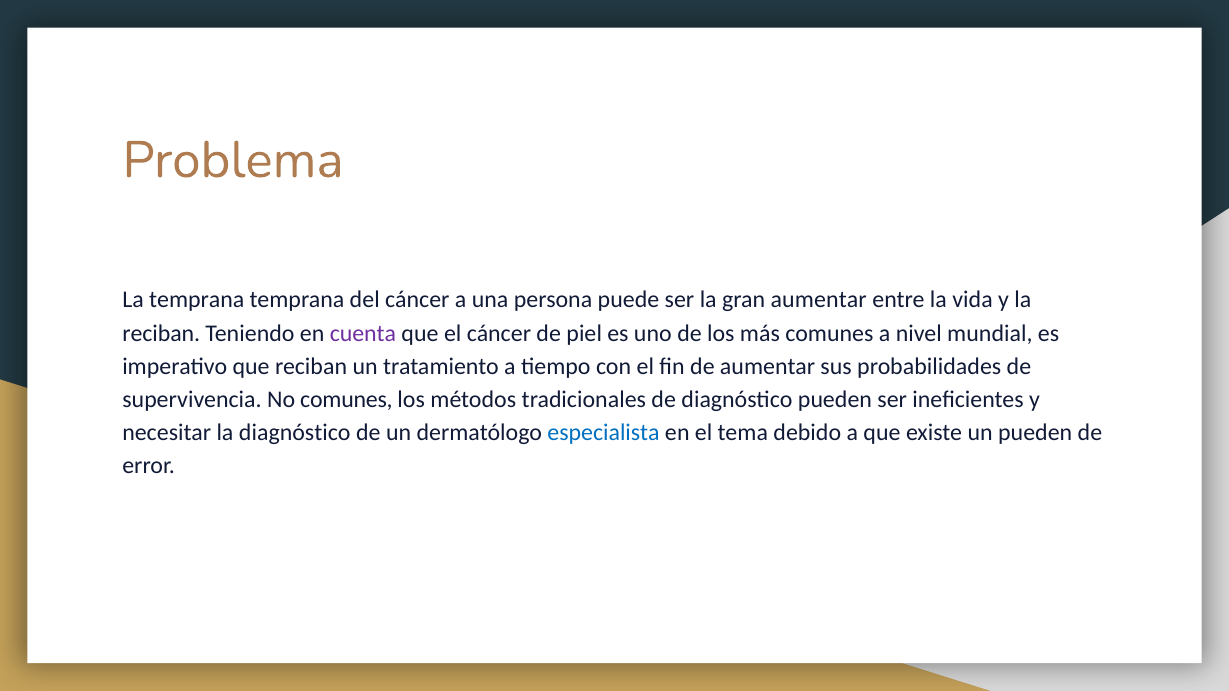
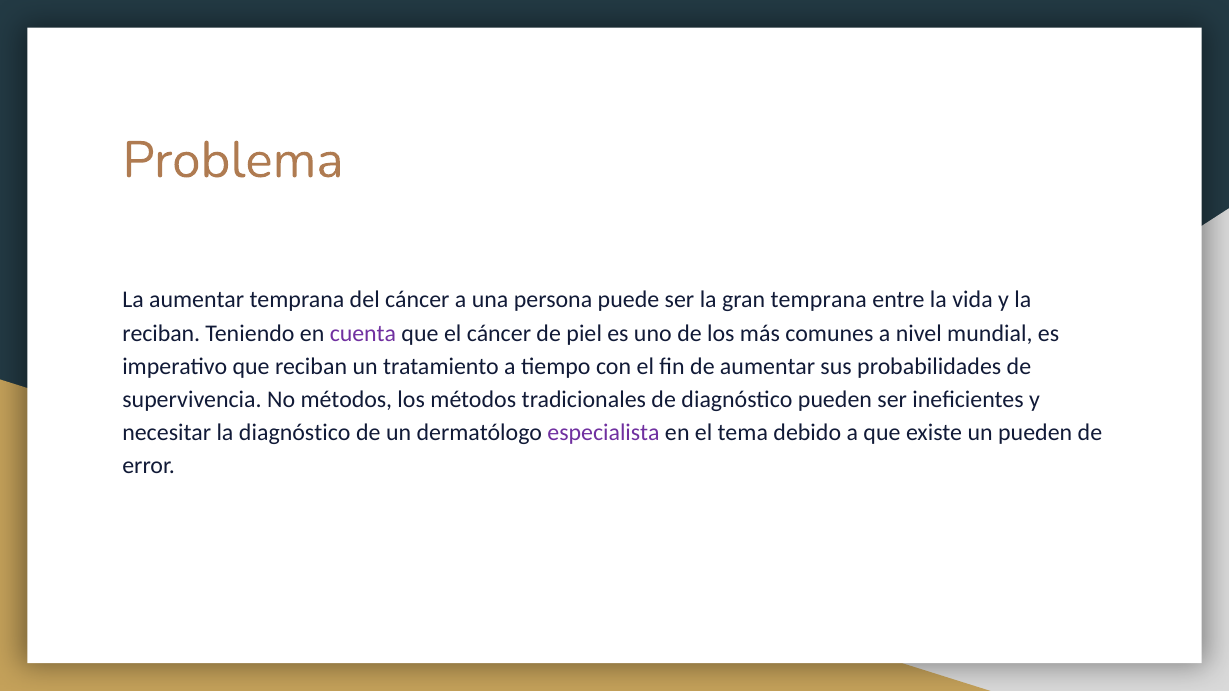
La temprana: temprana -> aumentar
gran aumentar: aumentar -> temprana
No comunes: comunes -> métodos
especialista colour: blue -> purple
